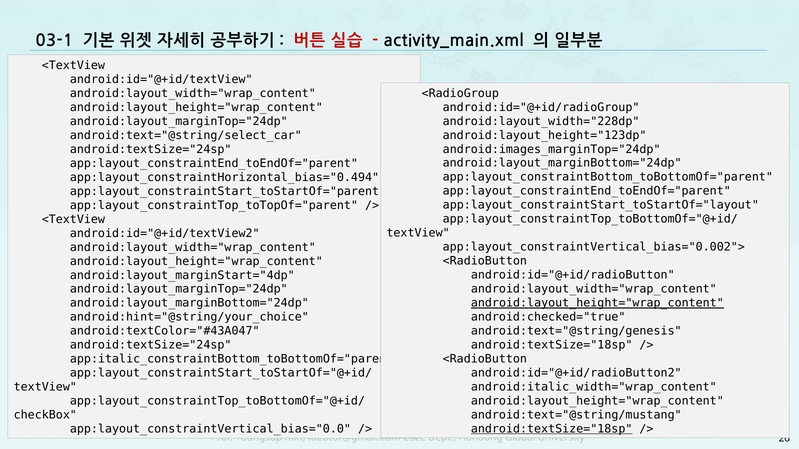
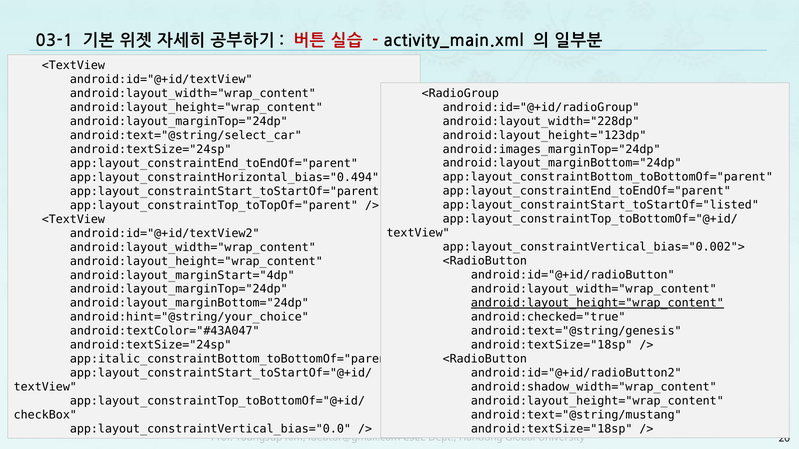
app:layout_constraintStart_toStartOf="layout: app:layout_constraintStart_toStartOf="layout -> app:layout_constraintStart_toStartOf="listed
android:italic_width="wrap_content: android:italic_width="wrap_content -> android:shadow_width="wrap_content
android:textSize="18sp at (552, 429) underline: present -> none
